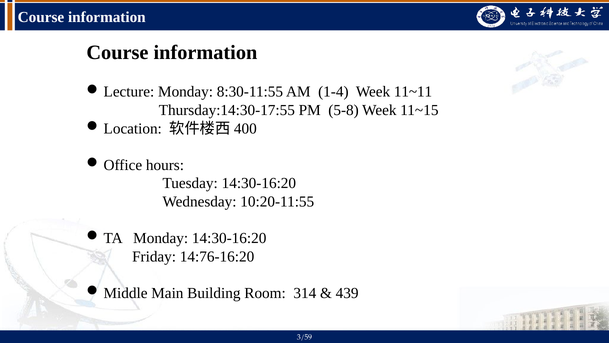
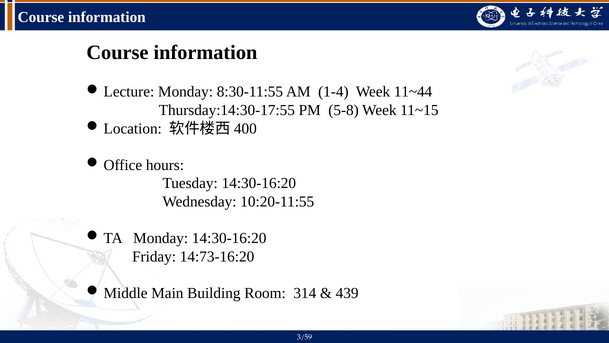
11~11: 11~11 -> 11~44
14:76-16:20: 14:76-16:20 -> 14:73-16:20
